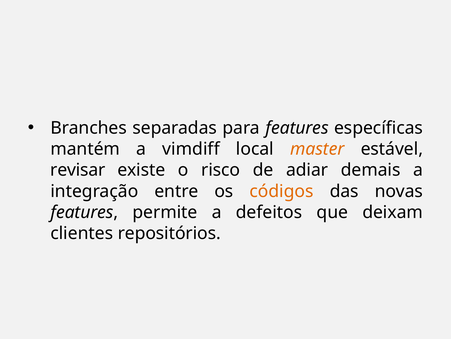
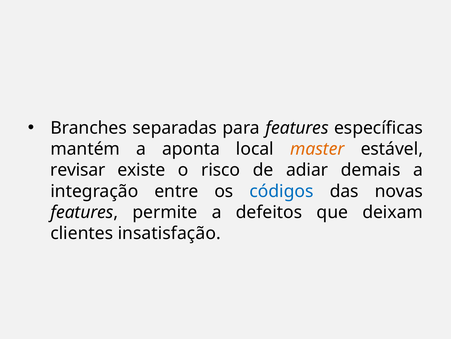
vimdiff: vimdiff -> aponta
códigos colour: orange -> blue
repositórios: repositórios -> insatisfação
